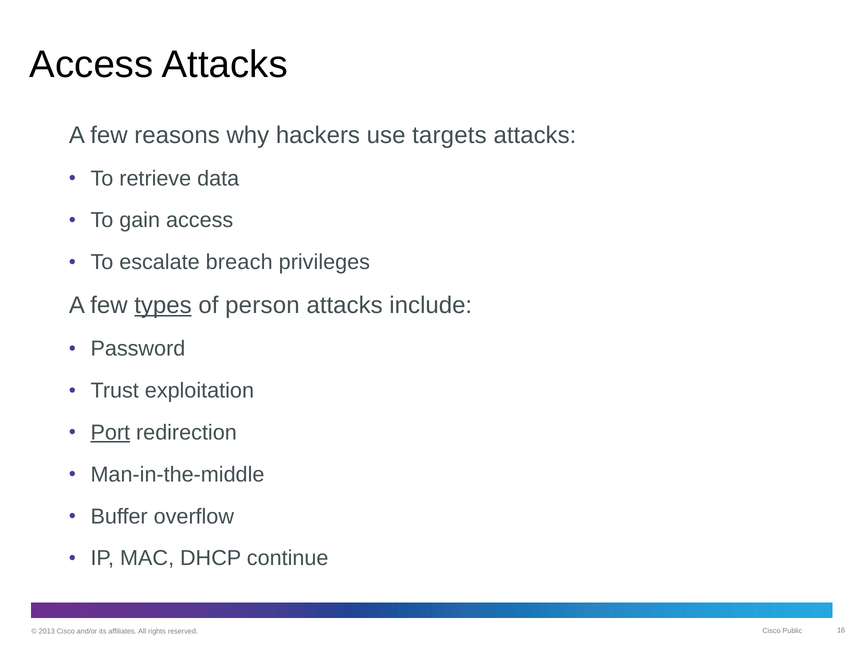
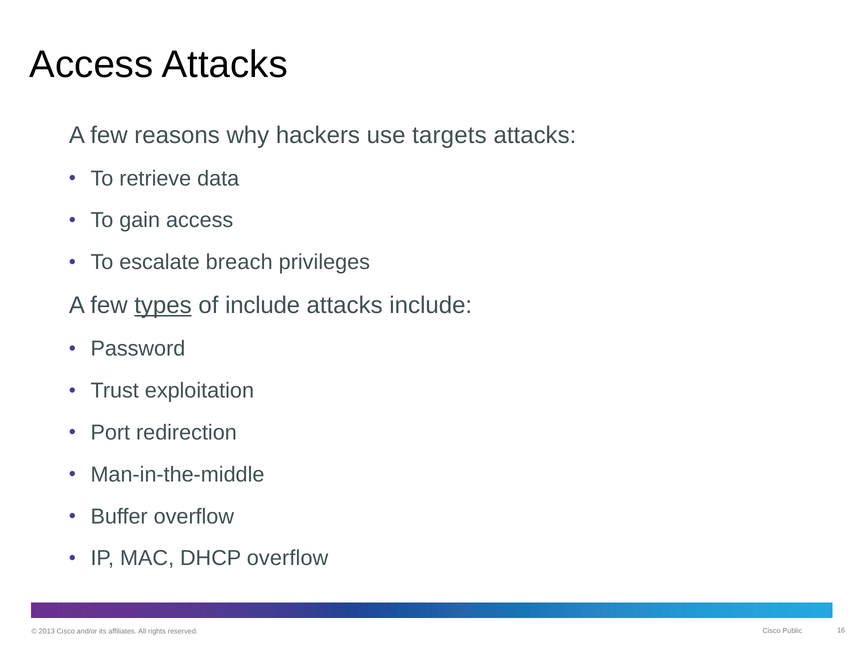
of person: person -> include
Port underline: present -> none
DHCP continue: continue -> overflow
